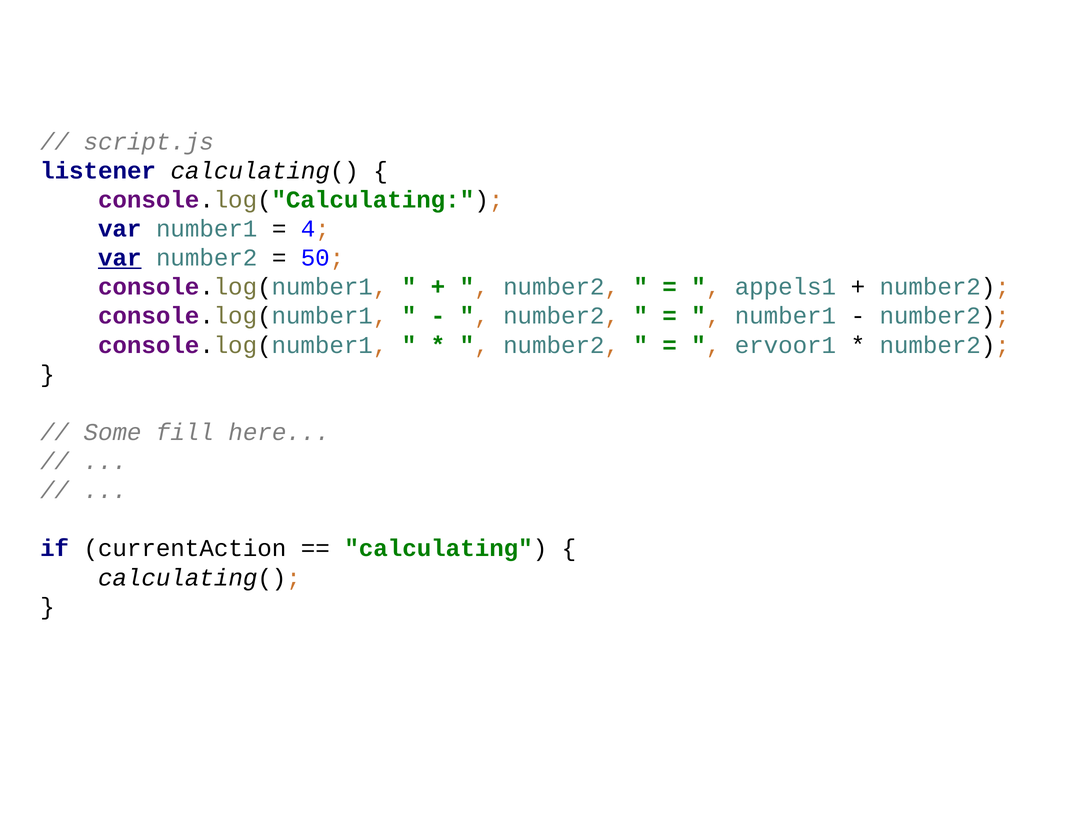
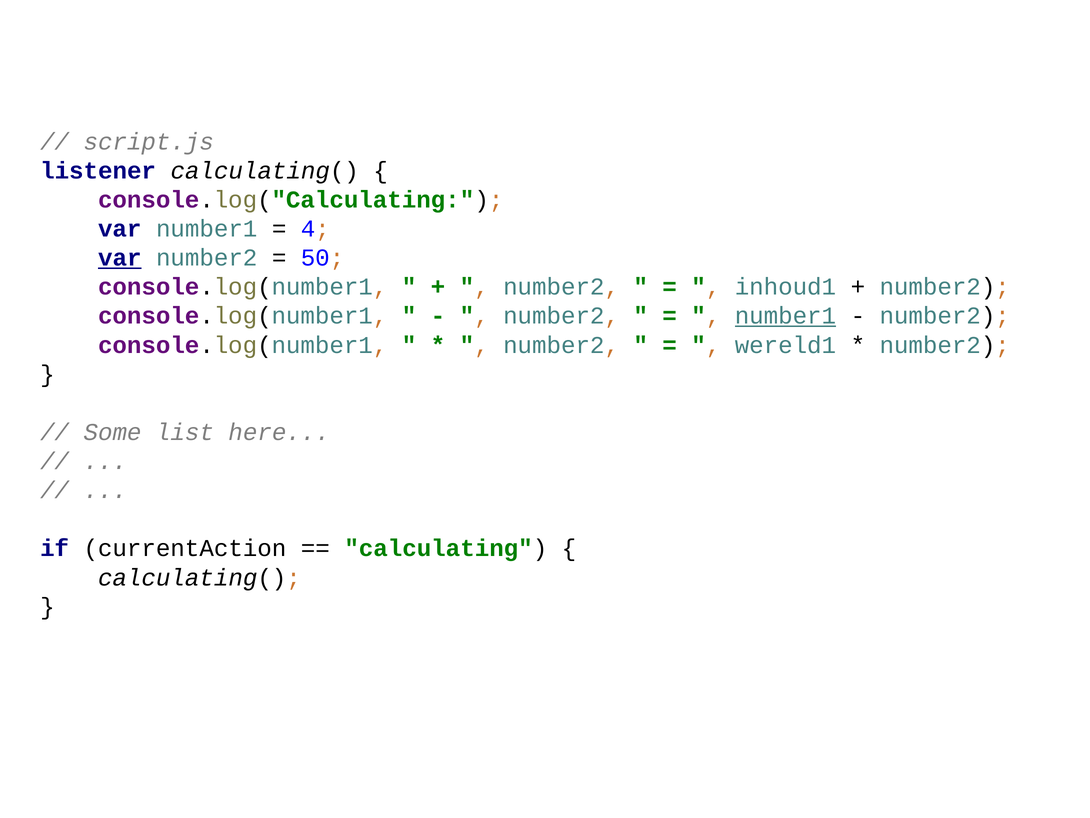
appels1: appels1 -> inhoud1
number1 at (785, 316) underline: none -> present
ervoor1: ervoor1 -> wereld1
fill: fill -> list
